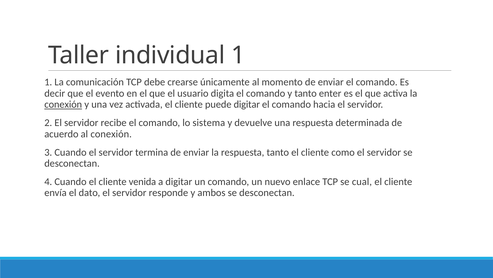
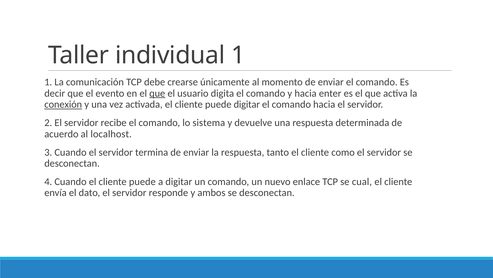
que at (157, 93) underline: none -> present
y tanto: tanto -> hacia
al conexión: conexión -> localhost
Cuando el cliente venida: venida -> puede
